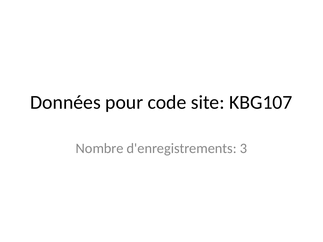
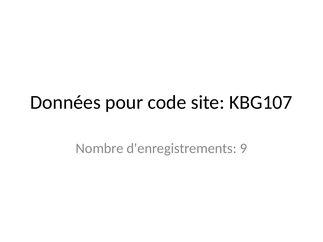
3: 3 -> 9
